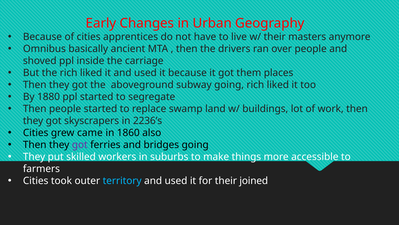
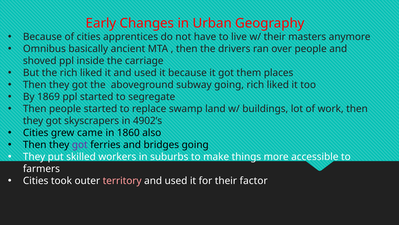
1880: 1880 -> 1869
2236’s: 2236’s -> 4902’s
territory colour: light blue -> pink
joined: joined -> factor
